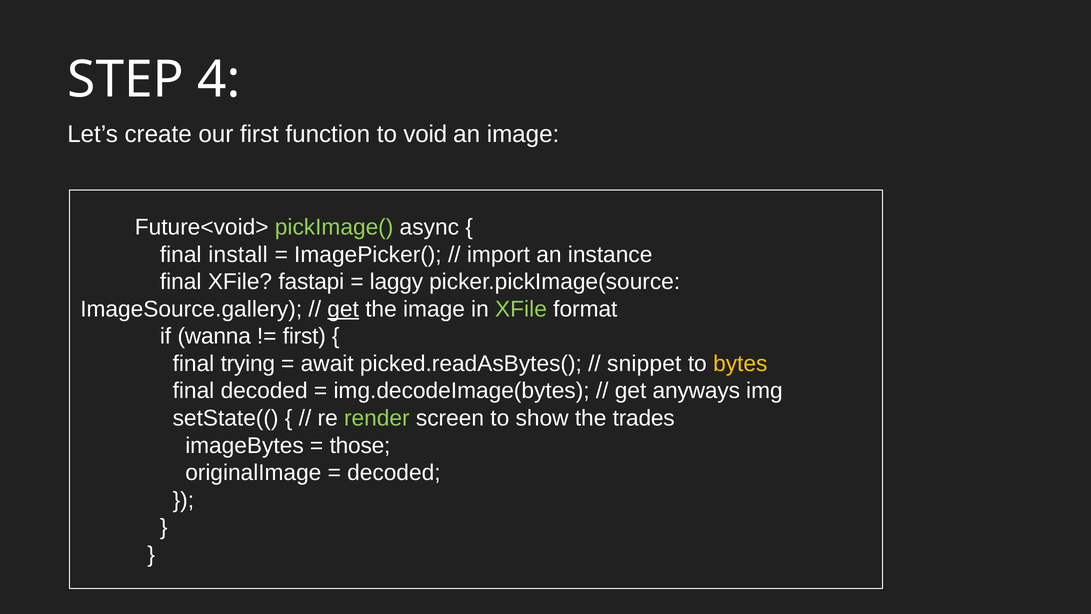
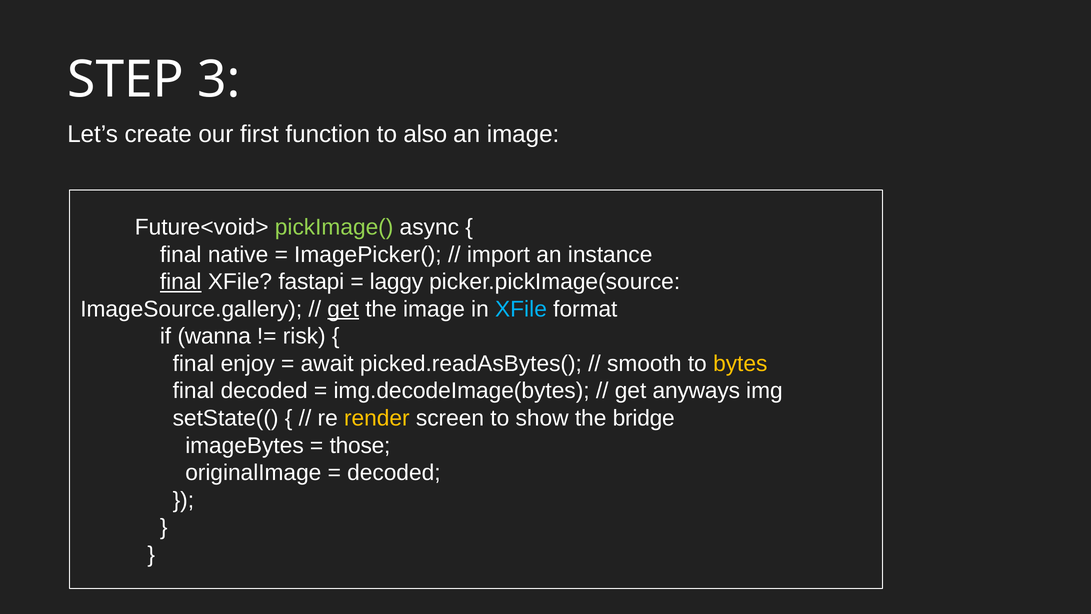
4: 4 -> 3
void: void -> also
install: install -> native
final at (181, 282) underline: none -> present
XFile at (521, 309) colour: light green -> light blue
first at (304, 336): first -> risk
trying: trying -> enjoy
snippet: snippet -> smooth
render colour: light green -> yellow
trades: trades -> bridge
